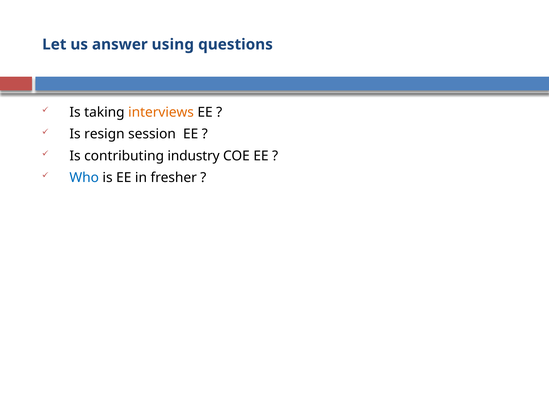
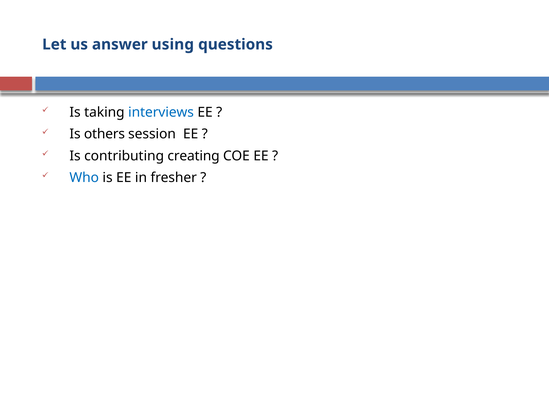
interviews colour: orange -> blue
resign: resign -> others
industry: industry -> creating
